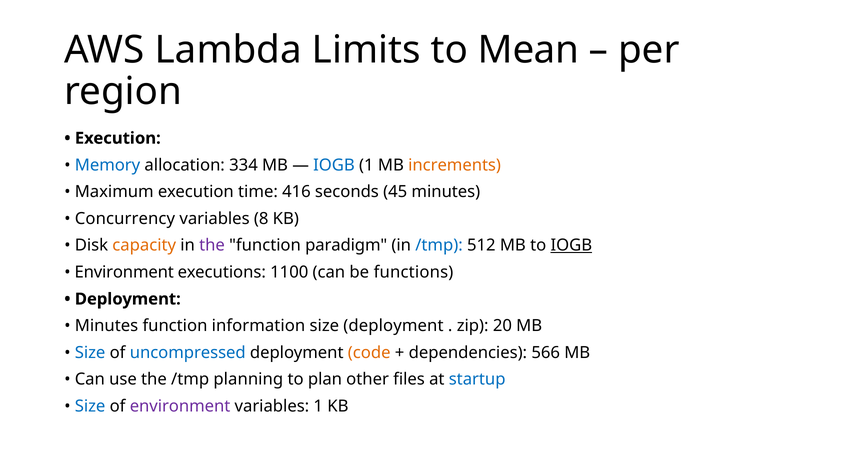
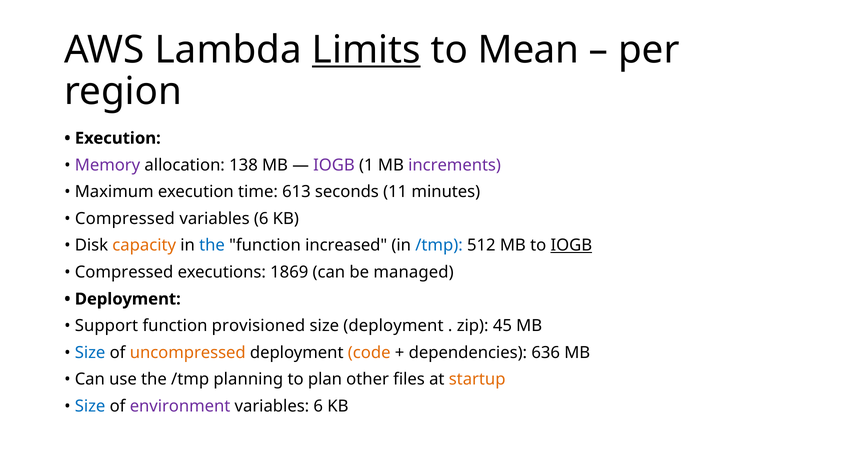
Limits underline: none -> present
Memory colour: blue -> purple
334: 334 -> 138
IOGB at (334, 165) colour: blue -> purple
increments colour: orange -> purple
416: 416 -> 613
45: 45 -> 11
Concurrency at (125, 219): Concurrency -> Compressed
8 at (261, 219): 8 -> 6
the at (212, 246) colour: purple -> blue
paradigm: paradigm -> increased
Environment at (124, 272): Environment -> Compressed
1100: 1100 -> 1869
functions: functions -> managed
Minutes at (106, 326): Minutes -> Support
information: information -> provisioned
20: 20 -> 45
uncompressed colour: blue -> orange
566: 566 -> 636
startup colour: blue -> orange
1 at (318, 406): 1 -> 6
